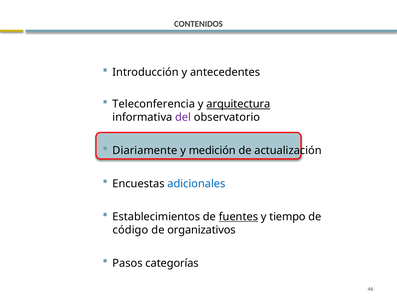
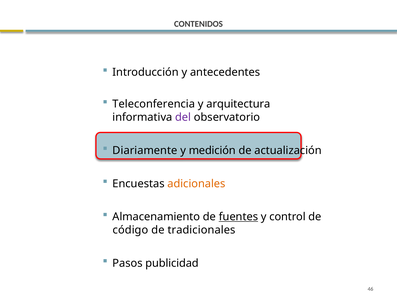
arquitectura underline: present -> none
adicionales colour: blue -> orange
Establecimientos: Establecimientos -> Almacenamiento
tiempo: tiempo -> control
organizativos: organizativos -> tradicionales
categorías: categorías -> publicidad
